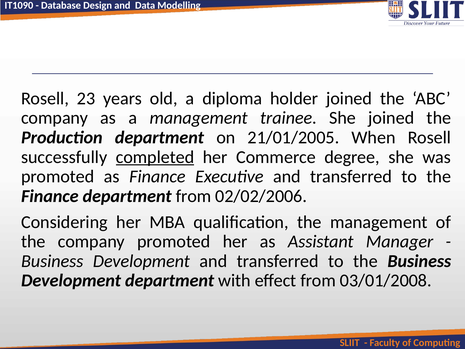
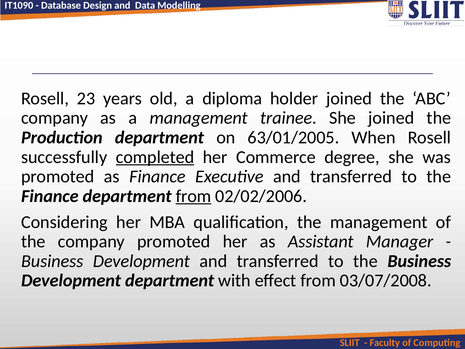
21/01/2005: 21/01/2005 -> 63/01/2005
from at (194, 196) underline: none -> present
03/01/2008: 03/01/2008 -> 03/07/2008
